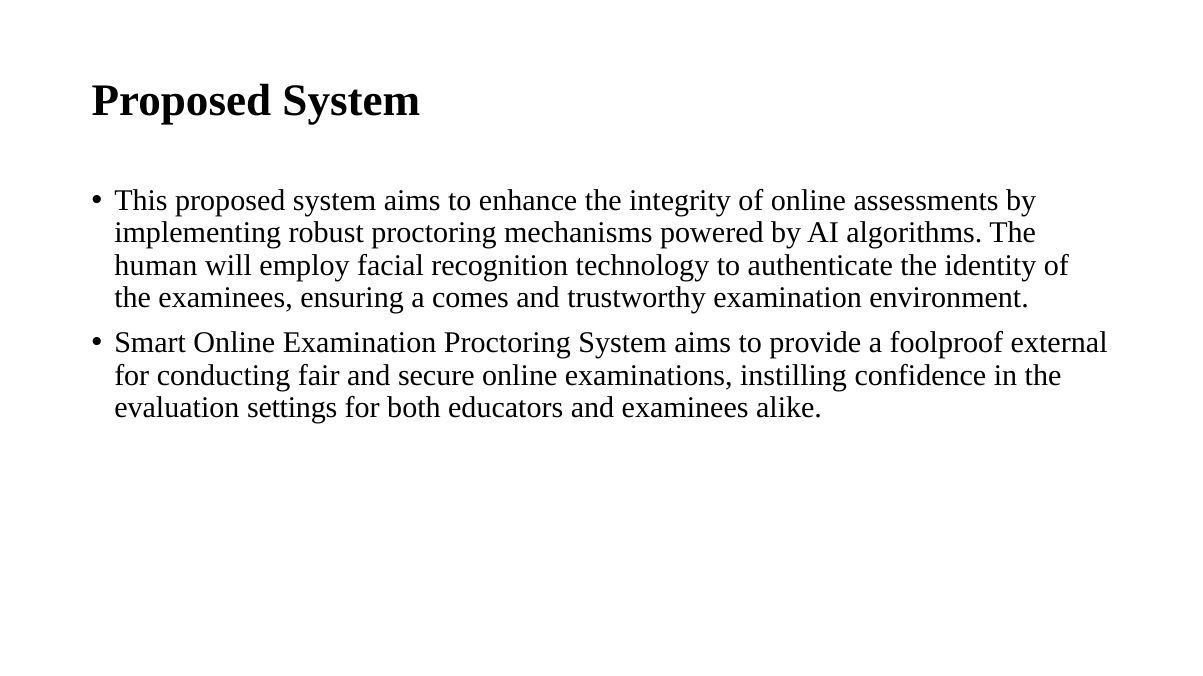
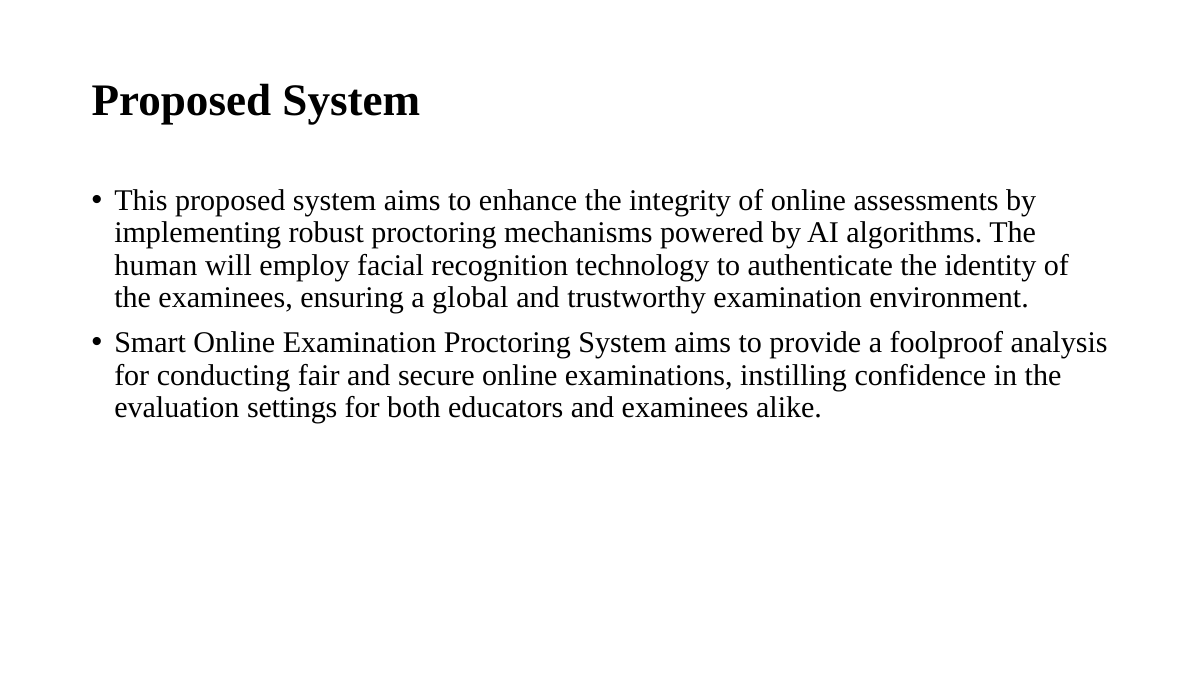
comes: comes -> global
external: external -> analysis
